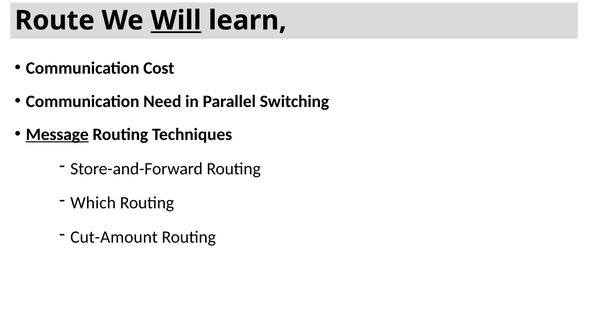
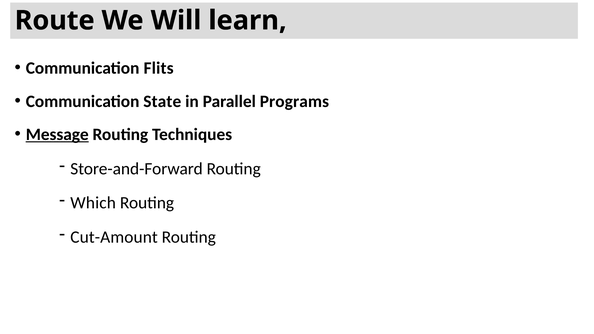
Will underline: present -> none
Cost: Cost -> Flits
Need: Need -> State
Switching: Switching -> Programs
